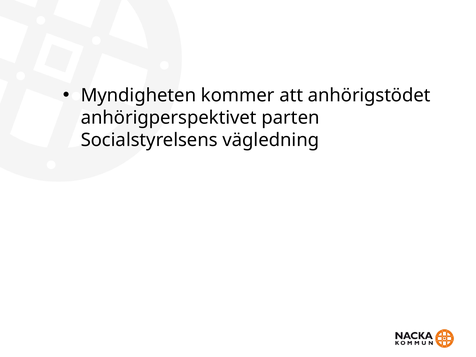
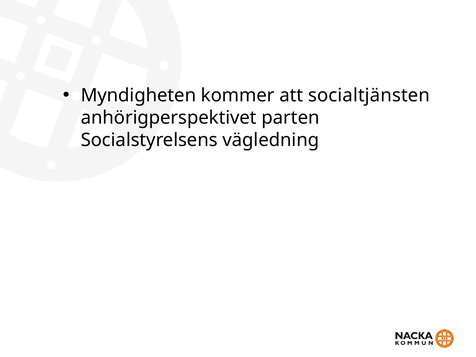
anhörigstödet: anhörigstödet -> socialtjänsten
